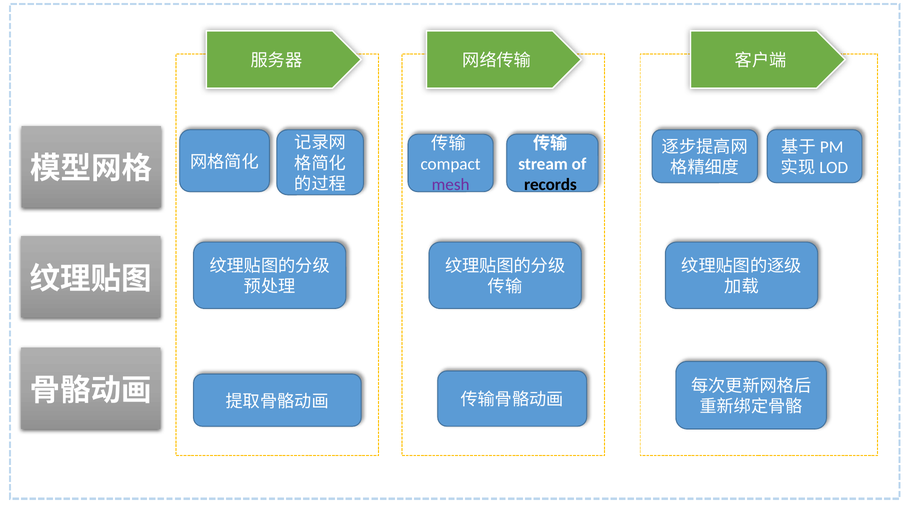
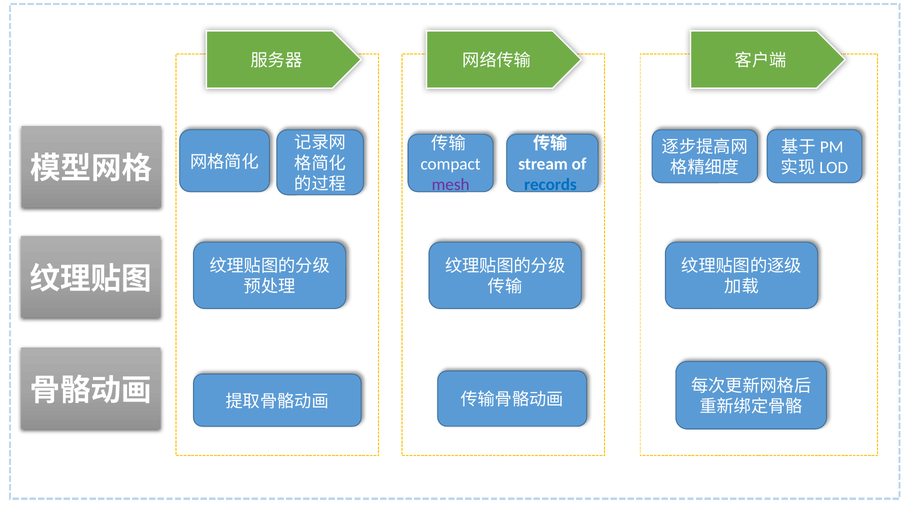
records colour: black -> blue
